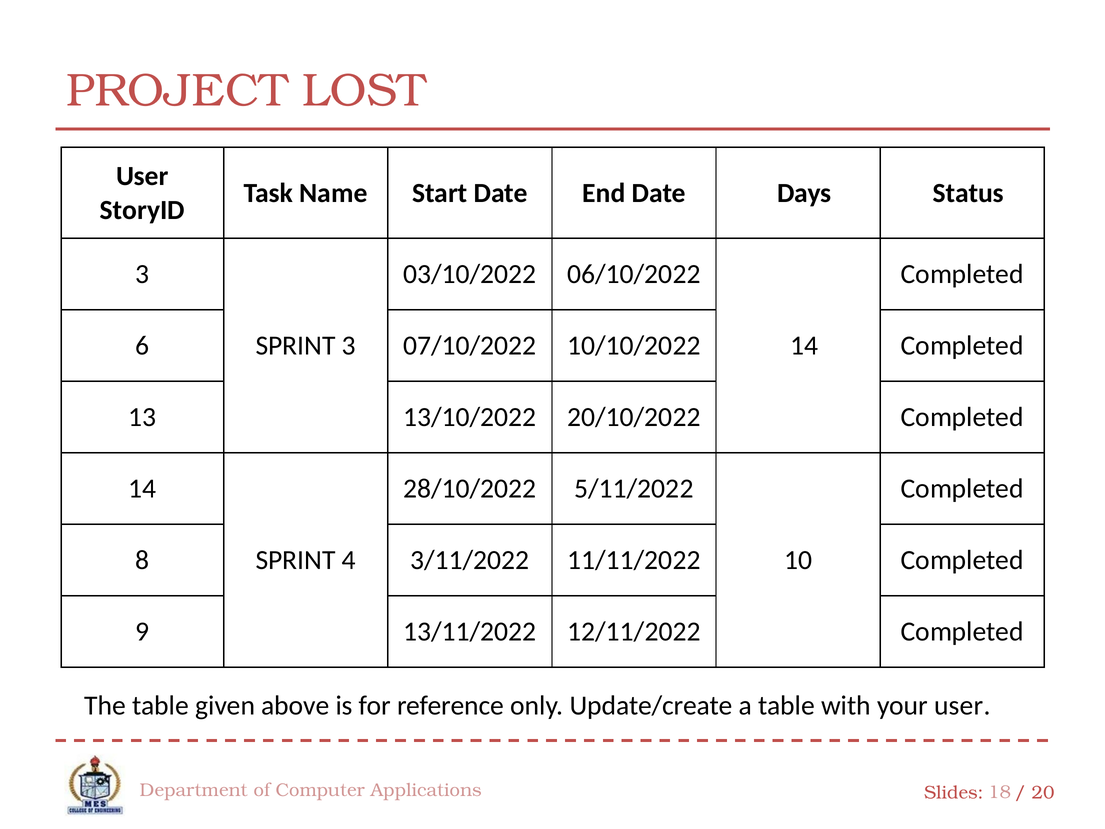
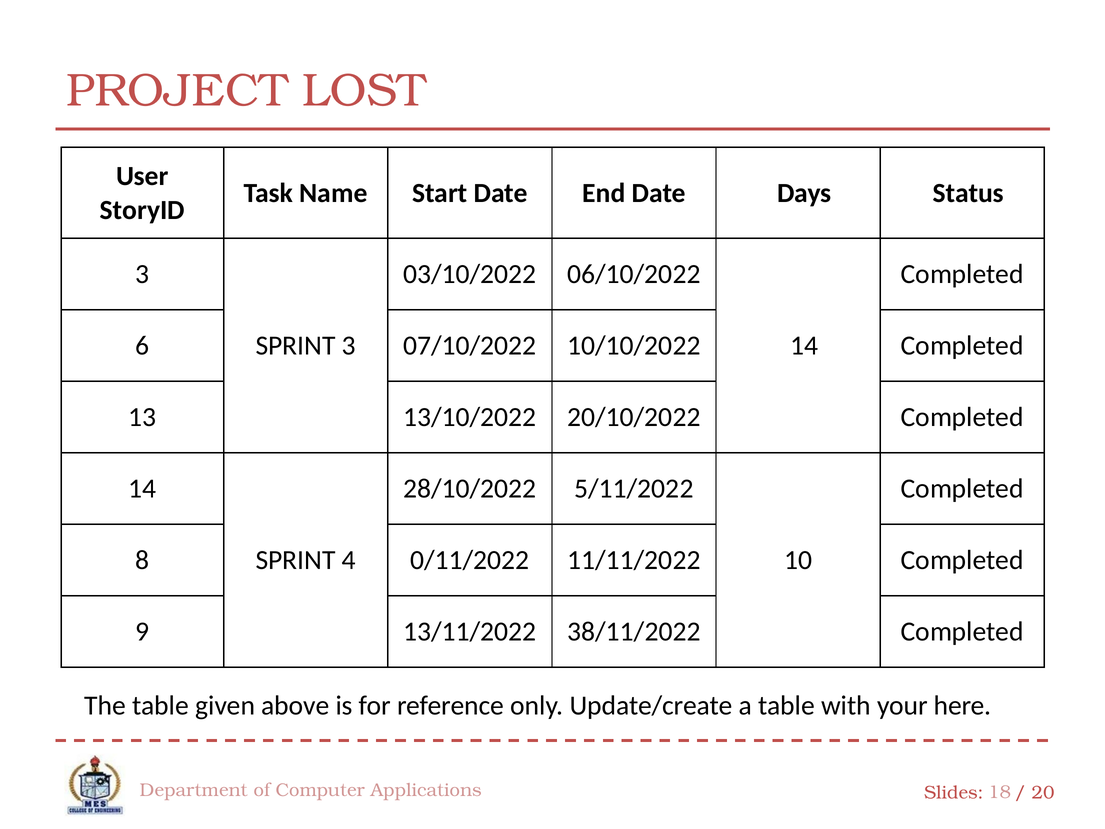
3/11/2022: 3/11/2022 -> 0/11/2022
12/11/2022: 12/11/2022 -> 38/11/2022
your user: user -> here
